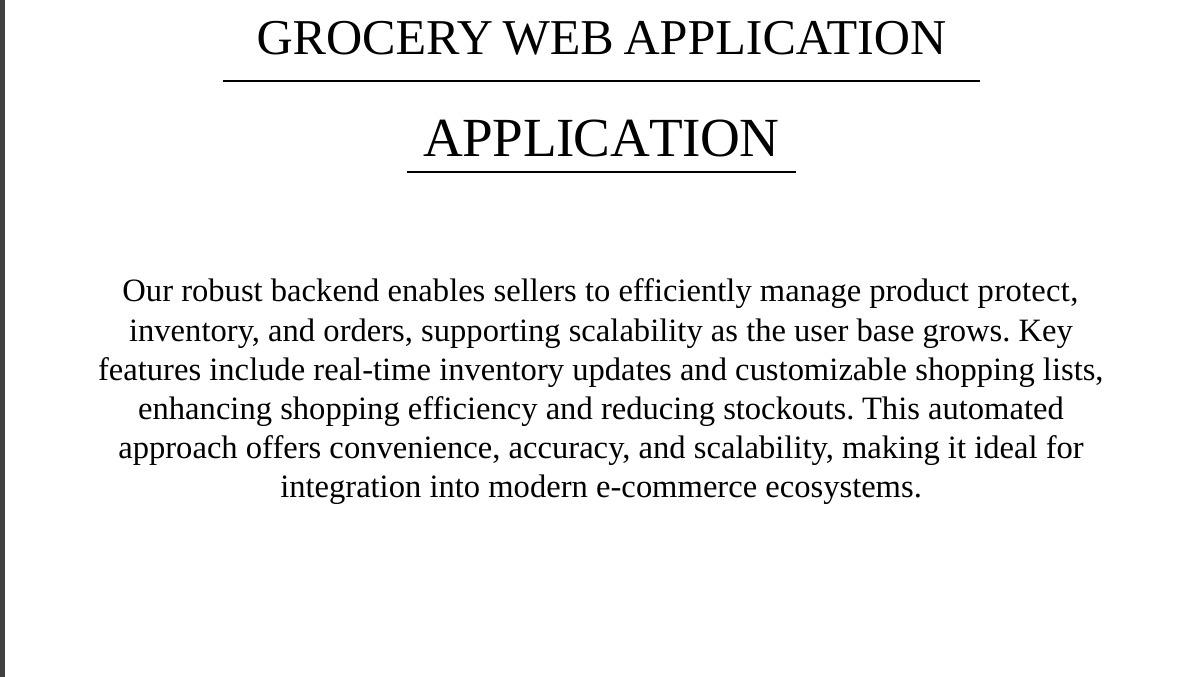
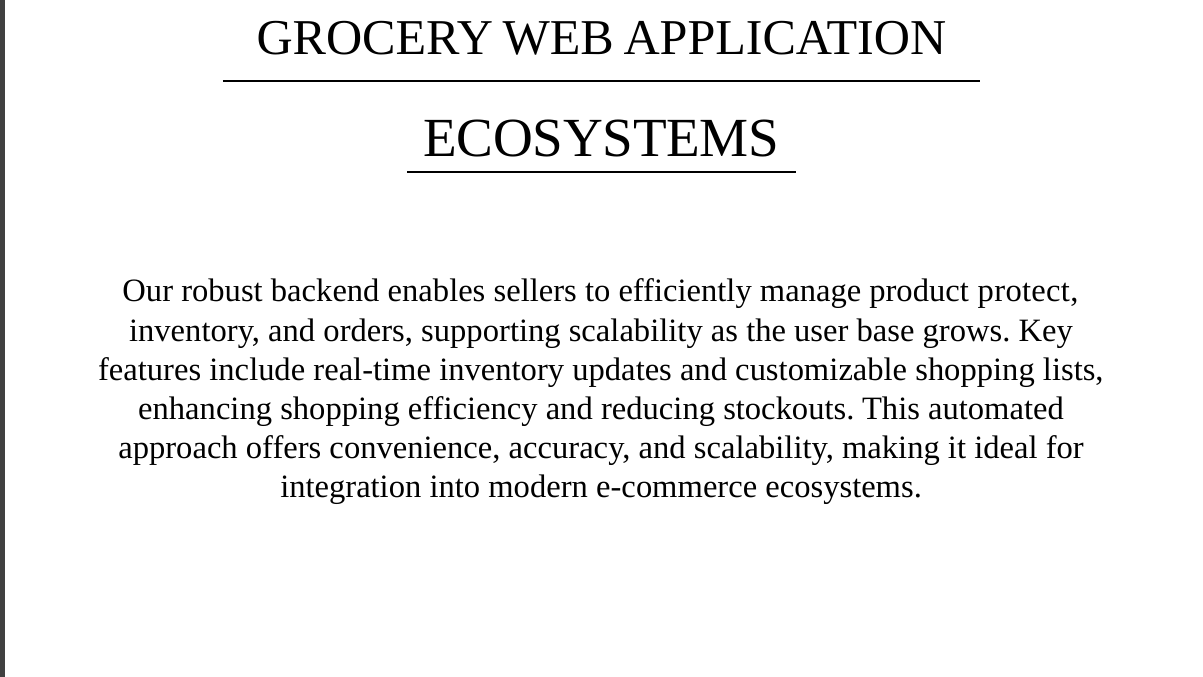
APPLICATION at (601, 138): APPLICATION -> ECOSYSTEMS
